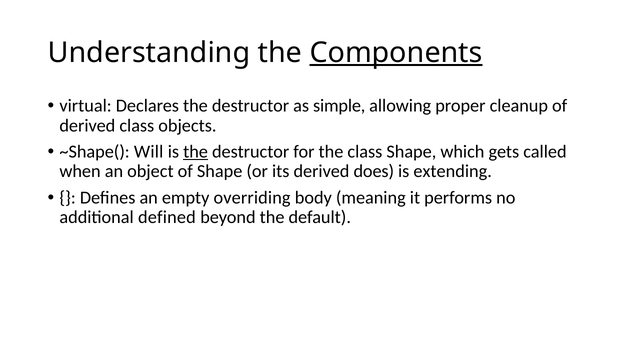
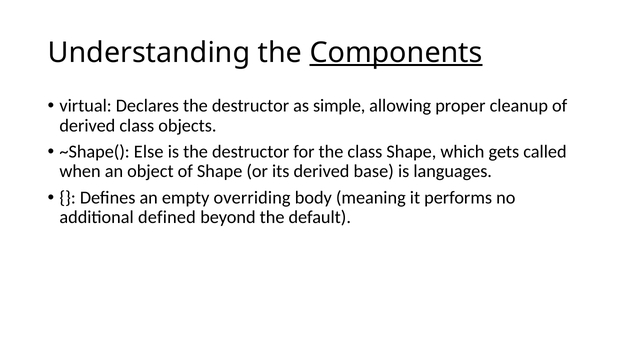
Will: Will -> Else
the at (196, 152) underline: present -> none
does: does -> base
extending: extending -> languages
